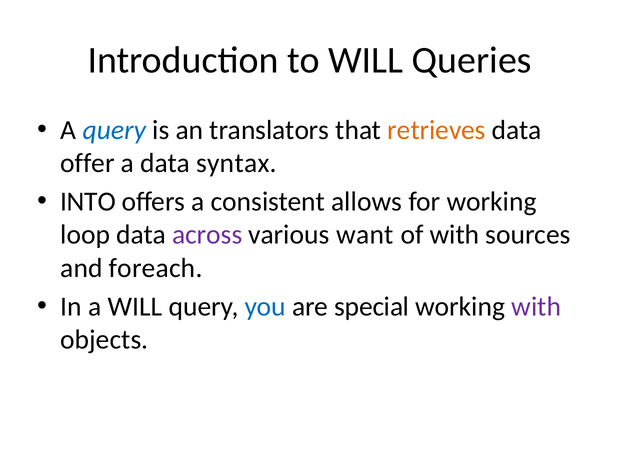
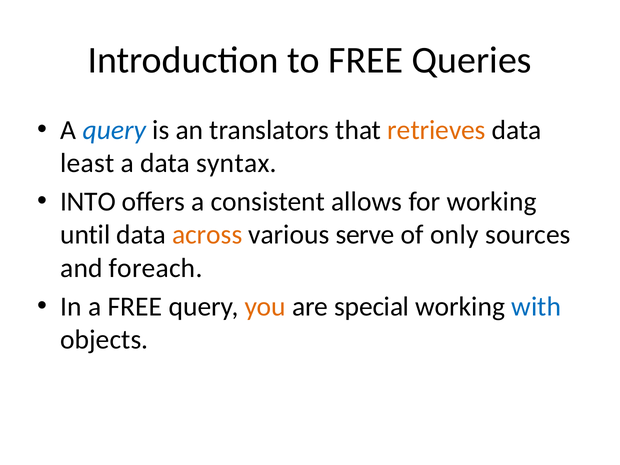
to WILL: WILL -> FREE
offer: offer -> least
loop: loop -> until
across colour: purple -> orange
want: want -> serve
of with: with -> only
a WILL: WILL -> FREE
you colour: blue -> orange
with at (536, 307) colour: purple -> blue
